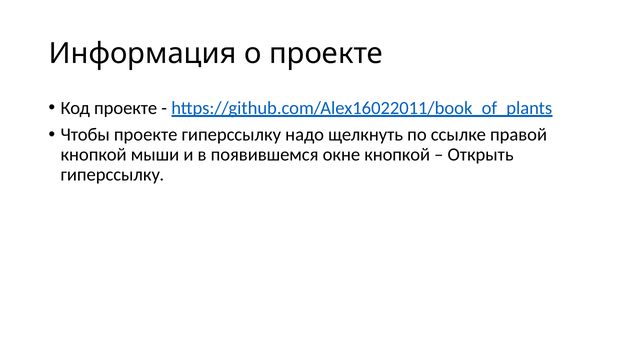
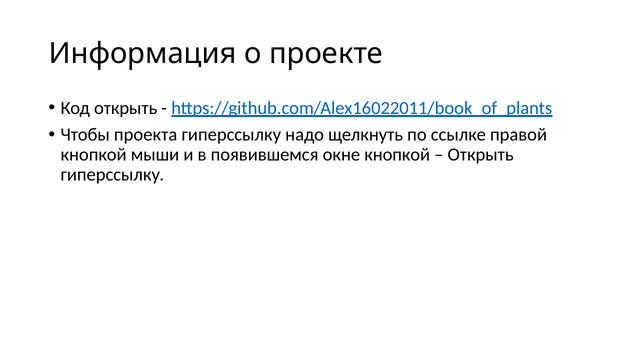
Код проекте: проекте -> открыть
Чтобы проекте: проекте -> проекта
